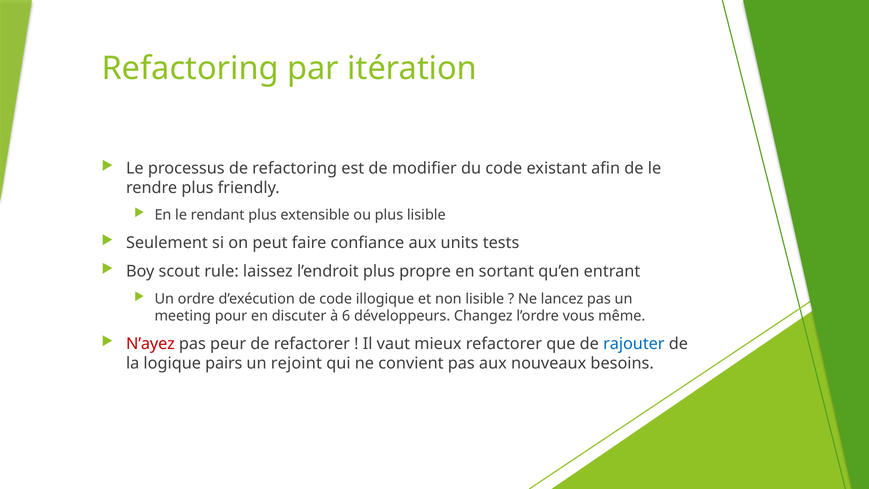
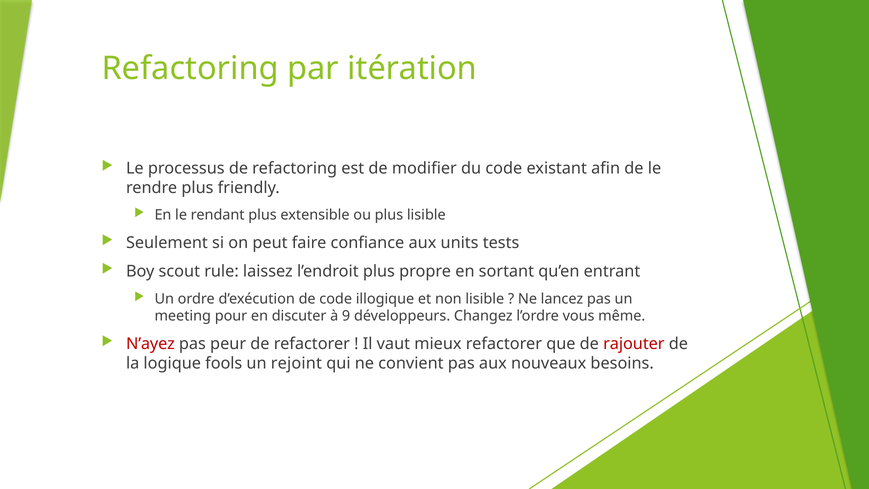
6: 6 -> 9
rajouter colour: blue -> red
pairs: pairs -> fools
